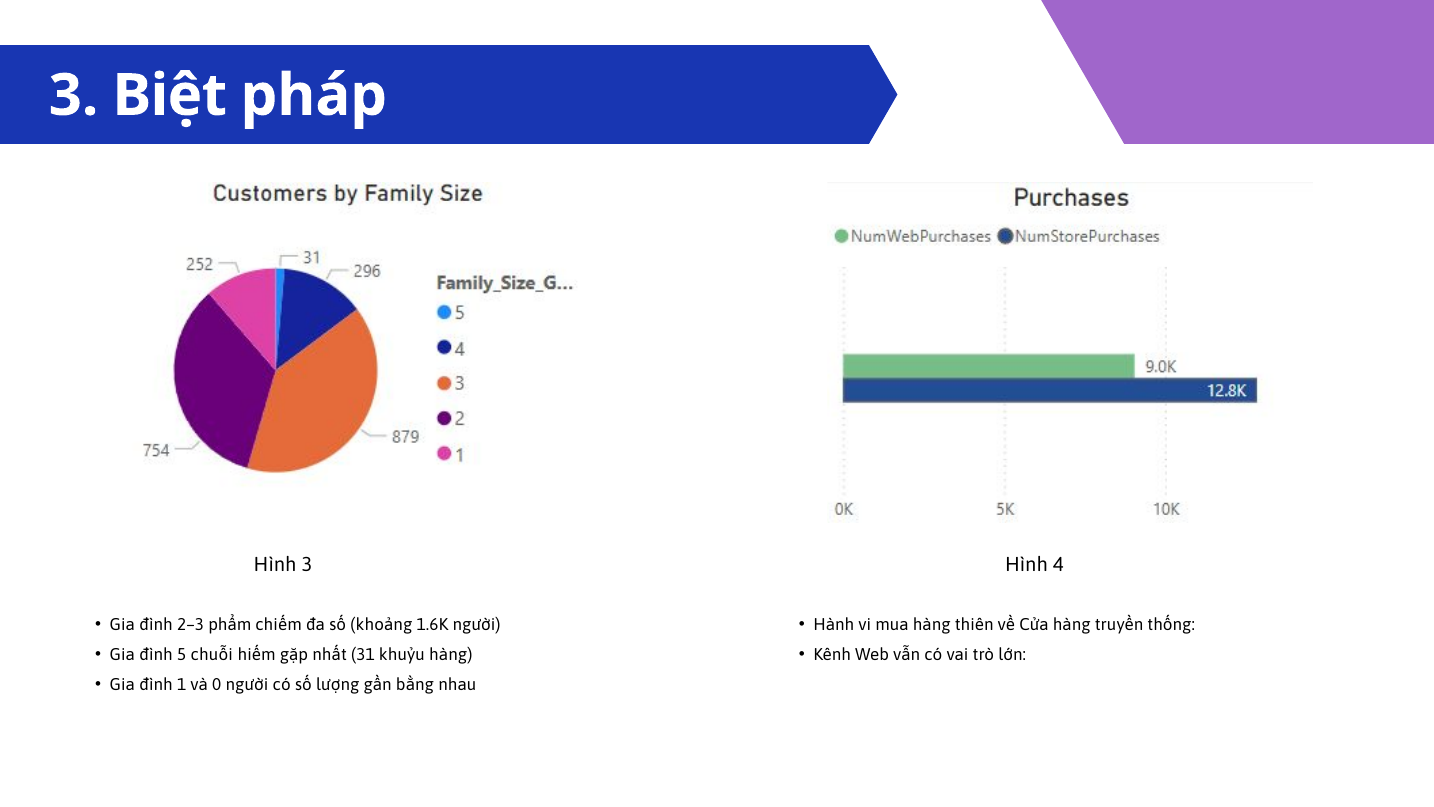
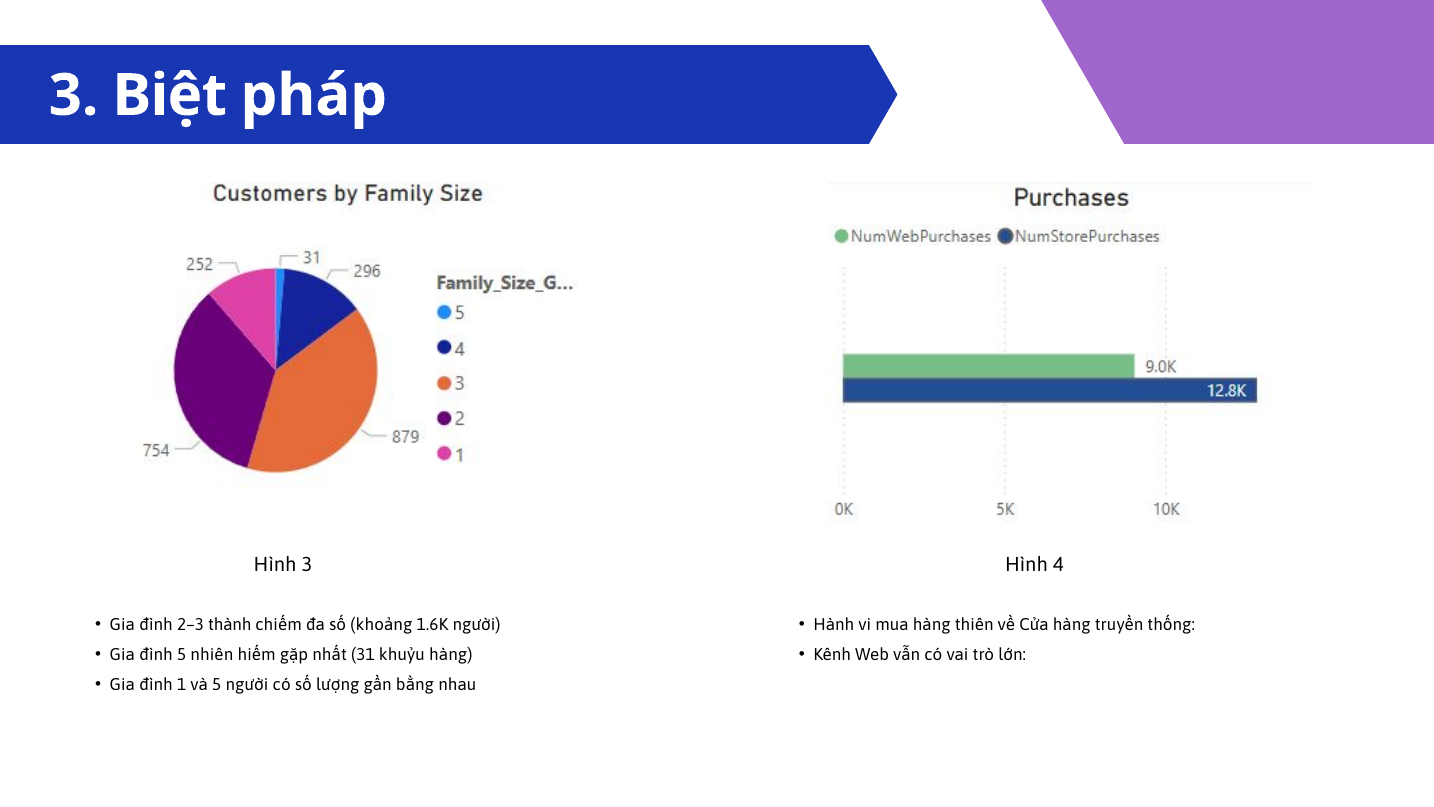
phẩm: phẩm -> thành
chuỗi: chuỗi -> nhiên
và 0: 0 -> 5
